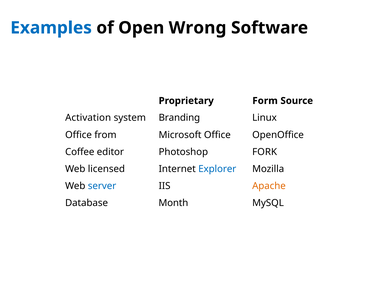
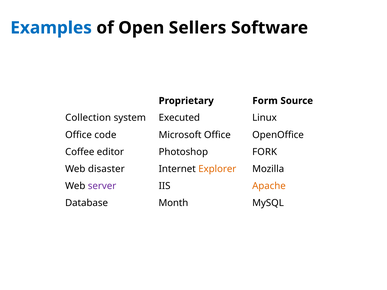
Wrong: Wrong -> Sellers
Activation: Activation -> Collection
Branding: Branding -> Executed
from: from -> code
licensed: licensed -> disaster
Explorer colour: blue -> orange
server colour: blue -> purple
